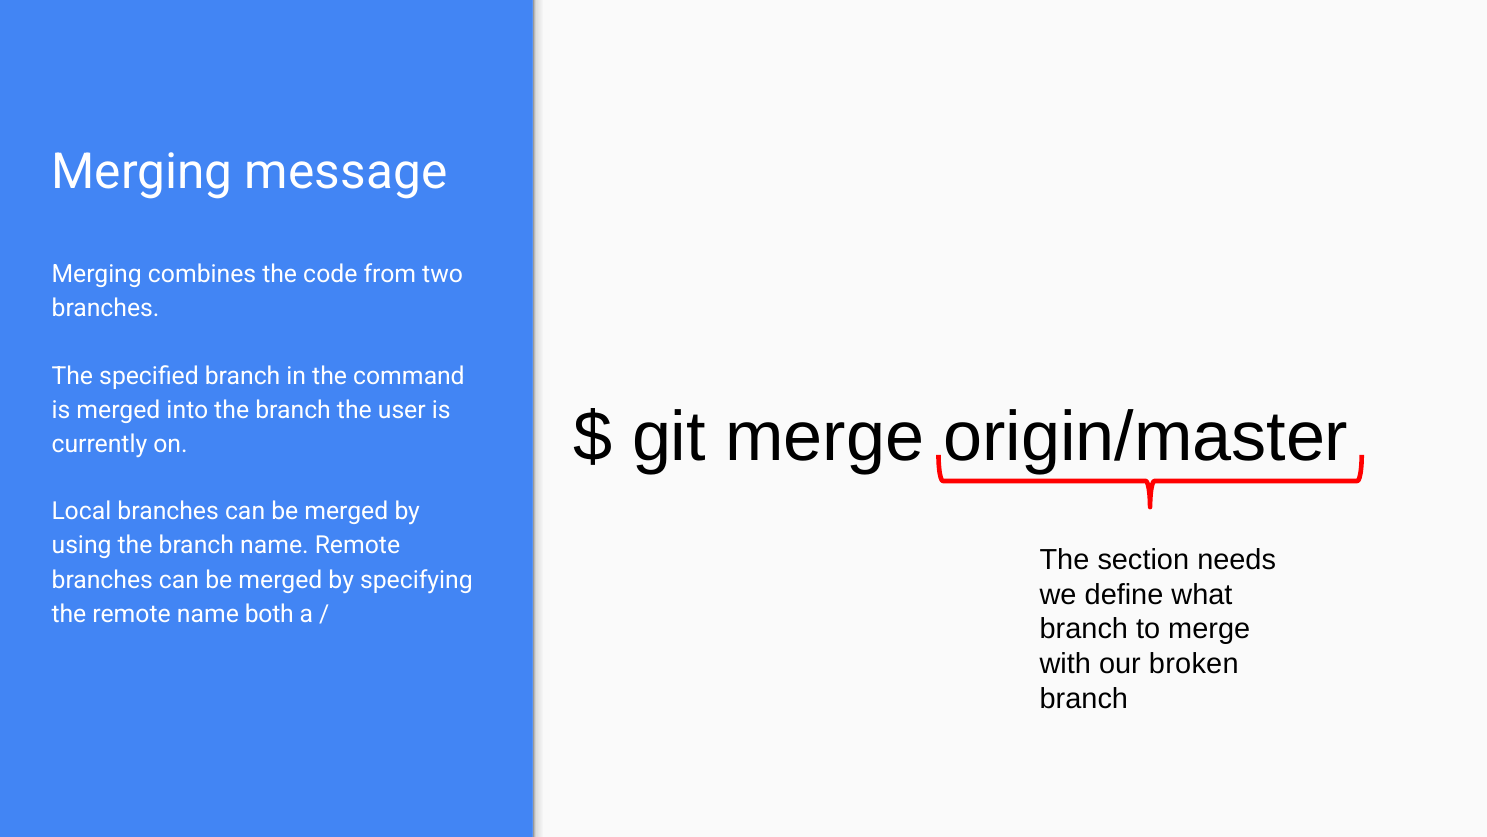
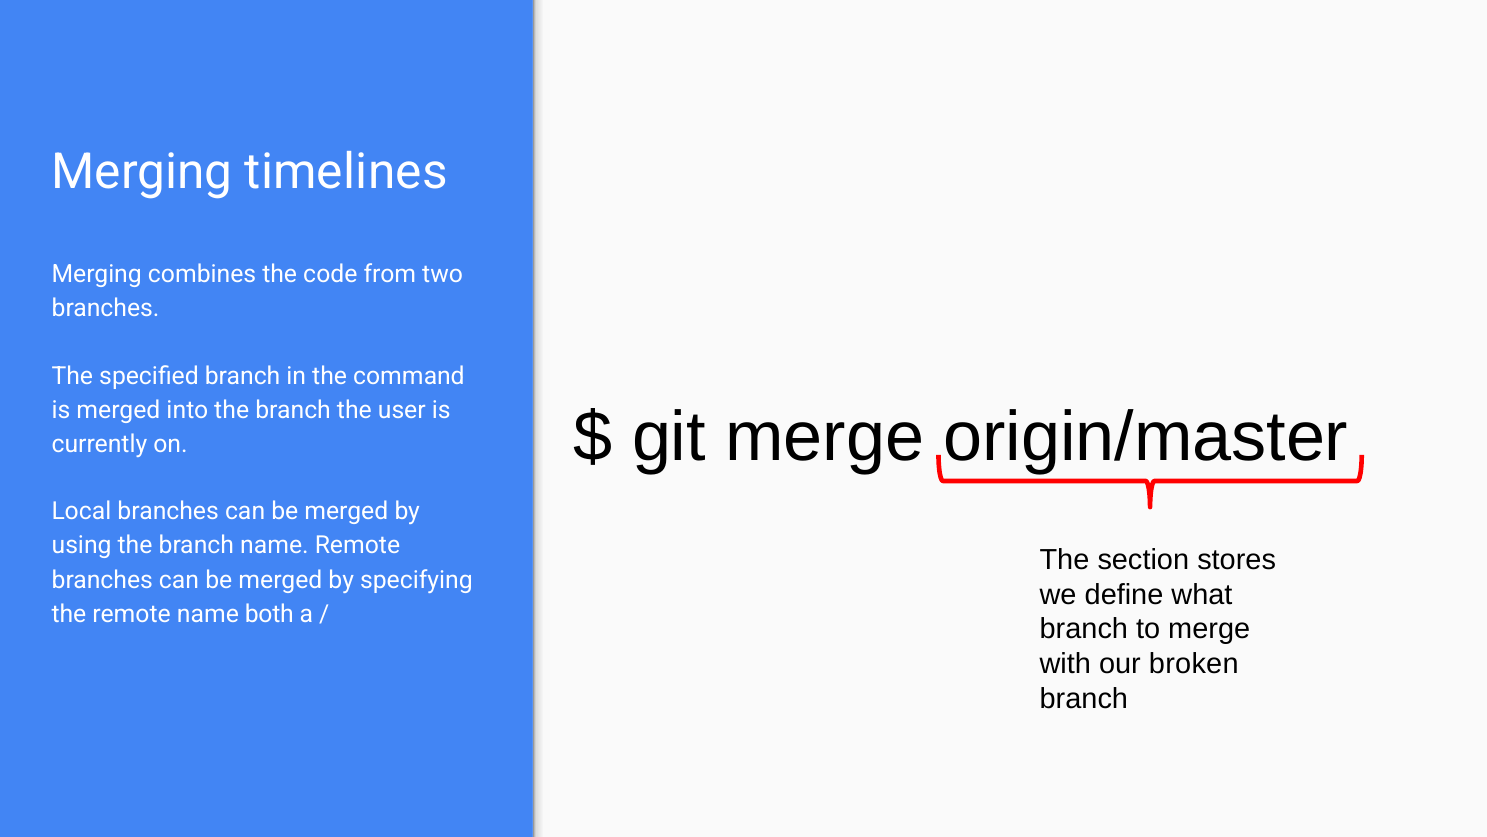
message: message -> timelines
needs: needs -> stores
